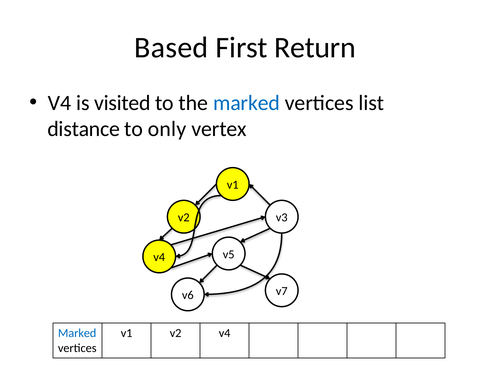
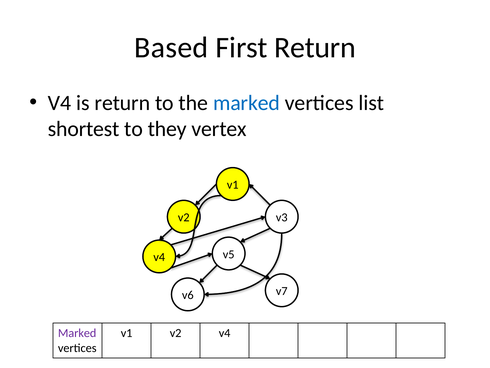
is visited: visited -> return
distance: distance -> shortest
only: only -> they
Marked at (77, 333) colour: blue -> purple
